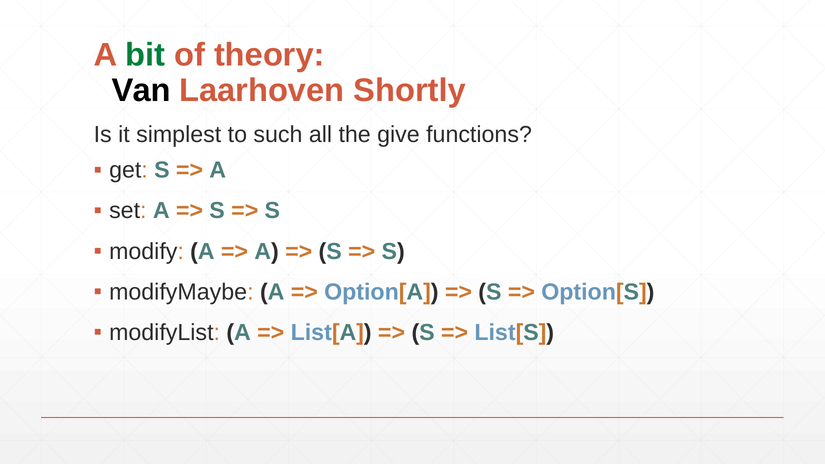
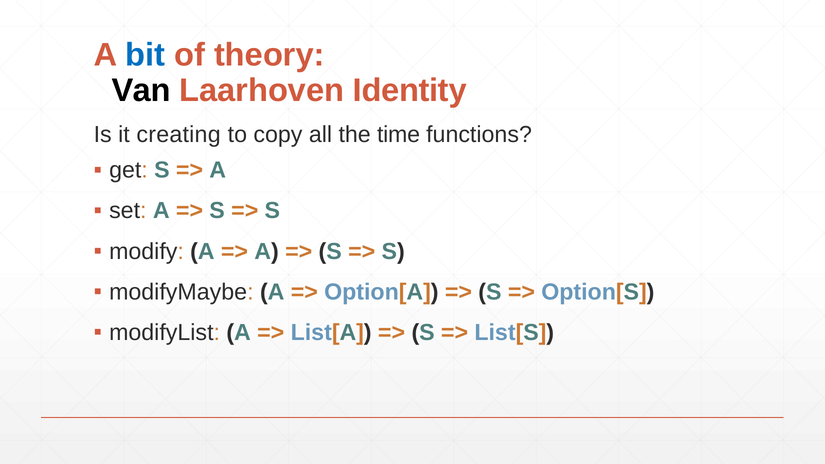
bit colour: green -> blue
Shortly: Shortly -> Identity
simplest: simplest -> creating
such: such -> copy
give: give -> time
